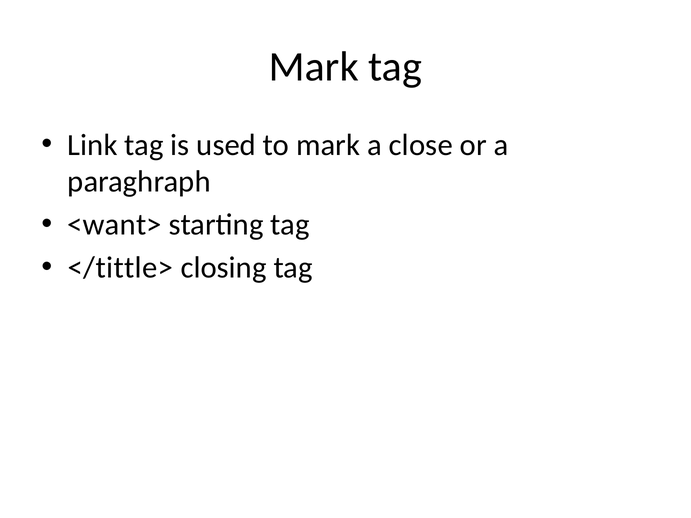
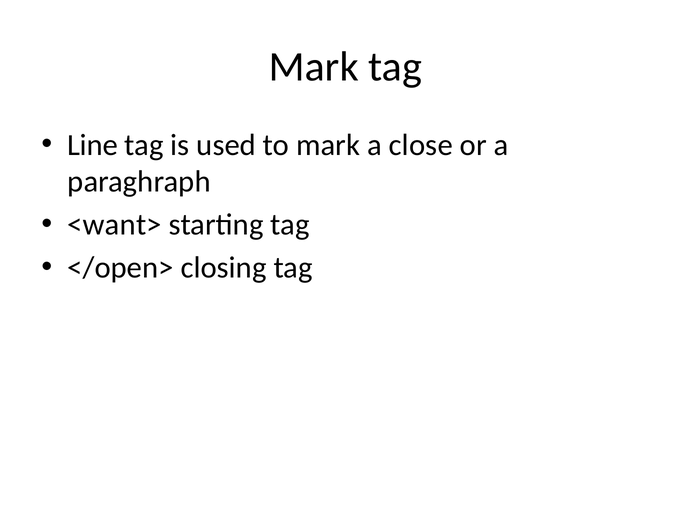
Link: Link -> Line
</tittle>: </tittle> -> </open>
